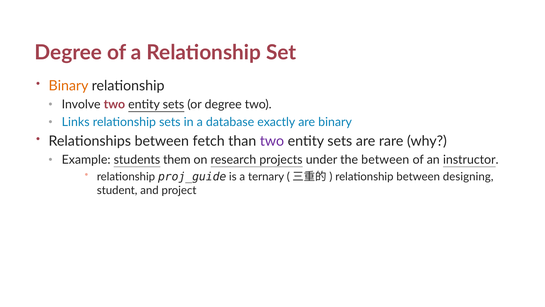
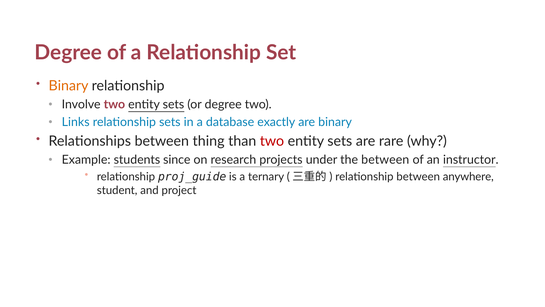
fetch: fetch -> thing
two at (272, 141) colour: purple -> red
them: them -> since
designing: designing -> anywhere
